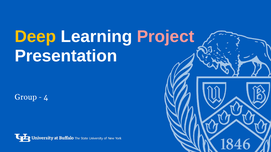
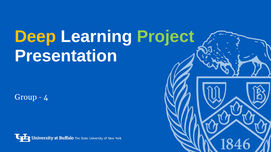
Project colour: pink -> light green
